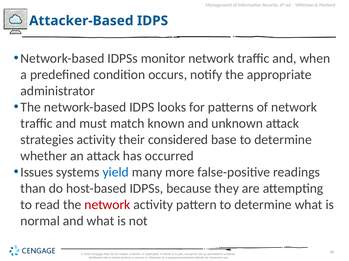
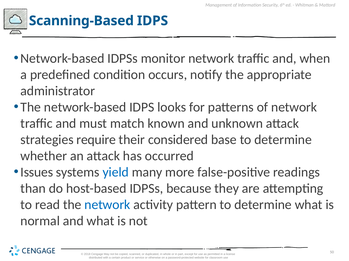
Attacker-Based: Attacker-Based -> Scanning-Based
strategies activity: activity -> require
network at (107, 205) colour: red -> blue
